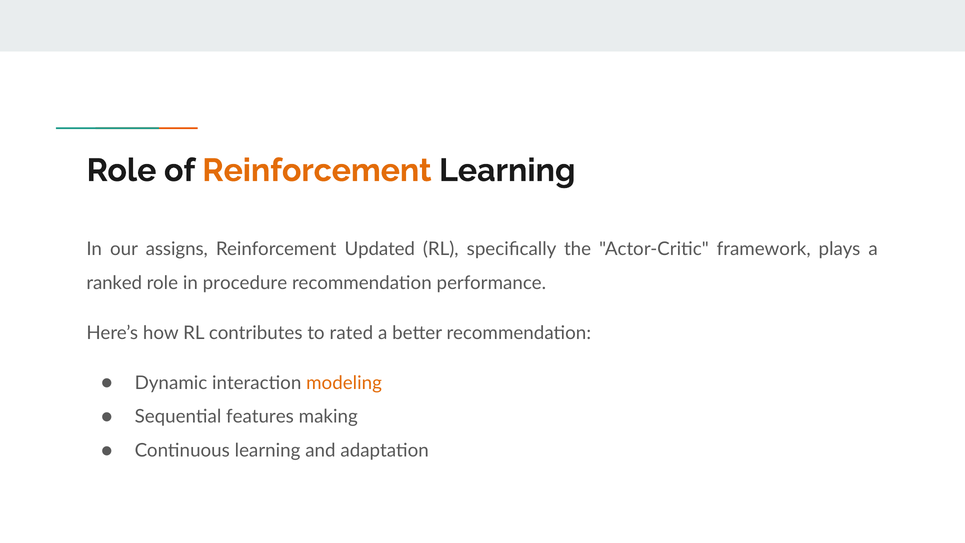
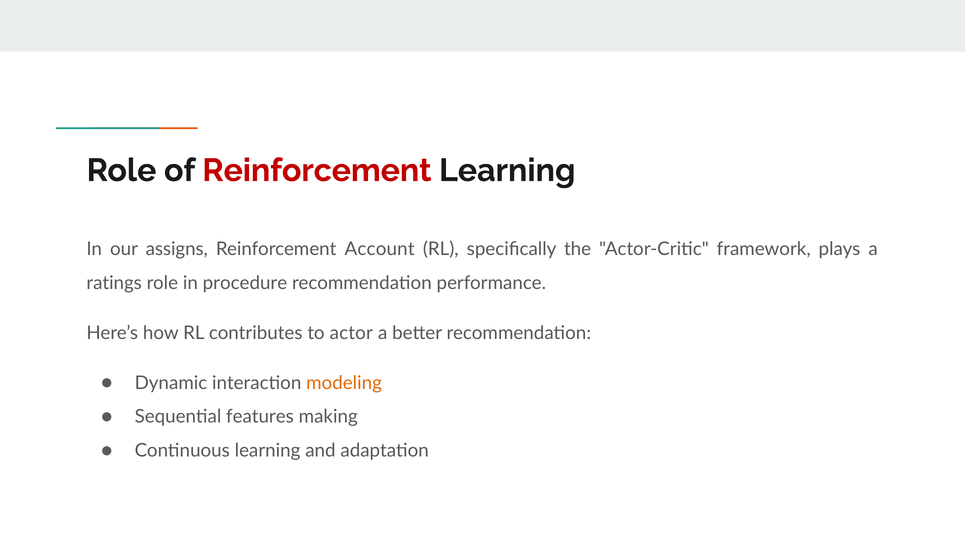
Reinforcement at (317, 170) colour: orange -> red
Updated: Updated -> Account
ranked: ranked -> ratings
rated: rated -> actor
